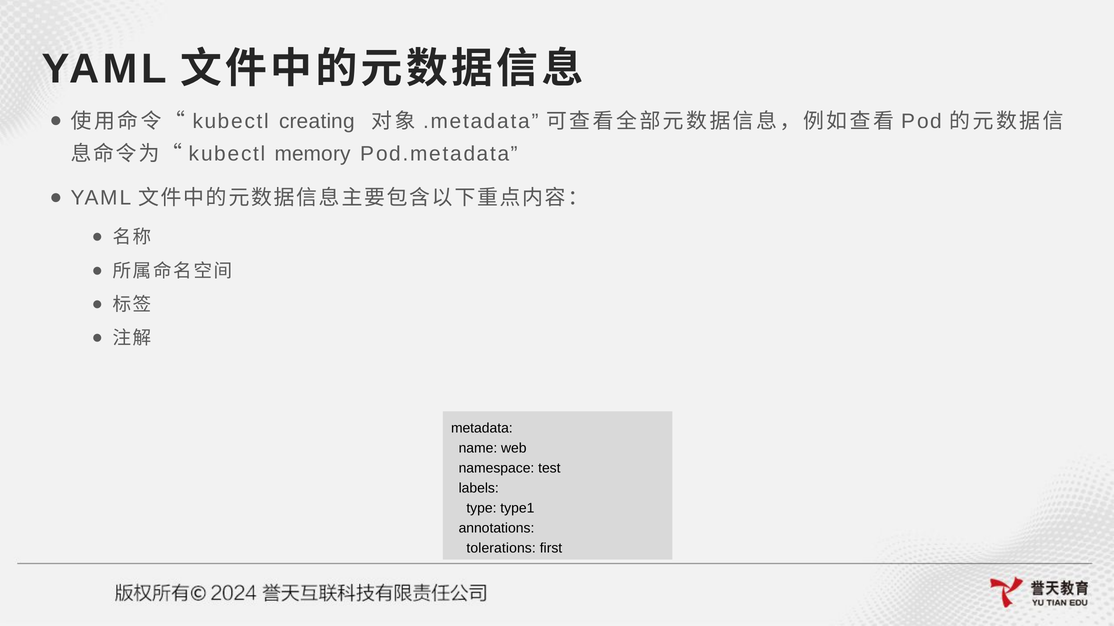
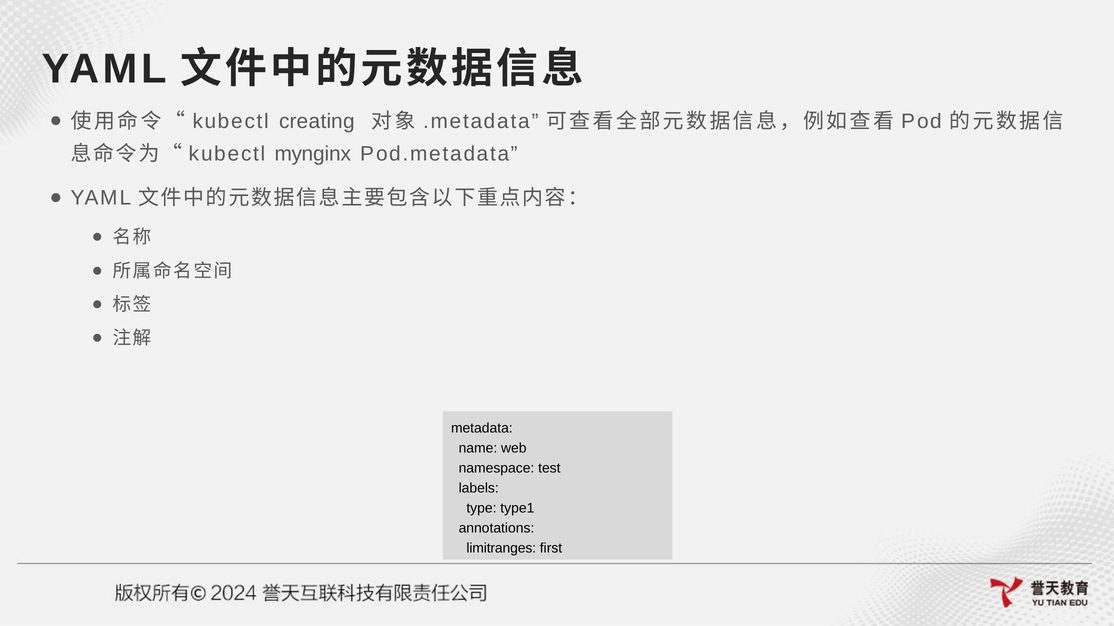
memory: memory -> mynginx
tolerations: tolerations -> limitranges
